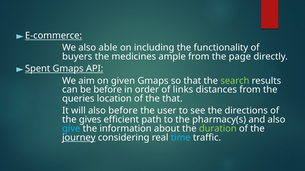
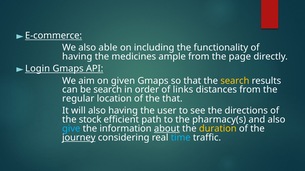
buyers at (77, 57): buyers -> having
Spent: Spent -> Login
search at (235, 81) colour: light green -> yellow
be before: before -> search
queries: queries -> regular
also before: before -> having
gives: gives -> stock
about underline: none -> present
duration colour: light green -> yellow
